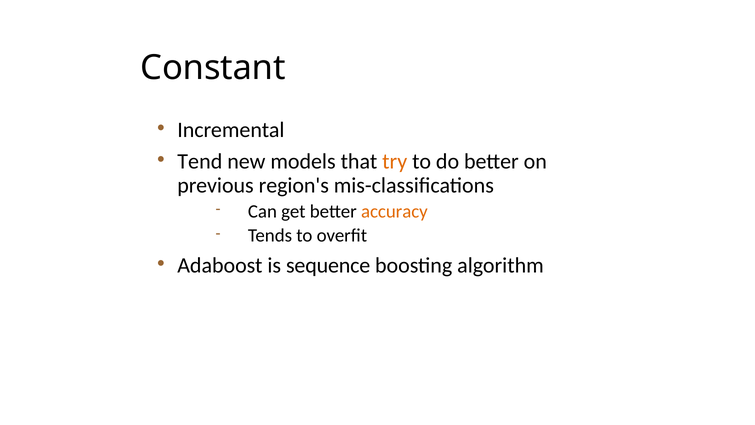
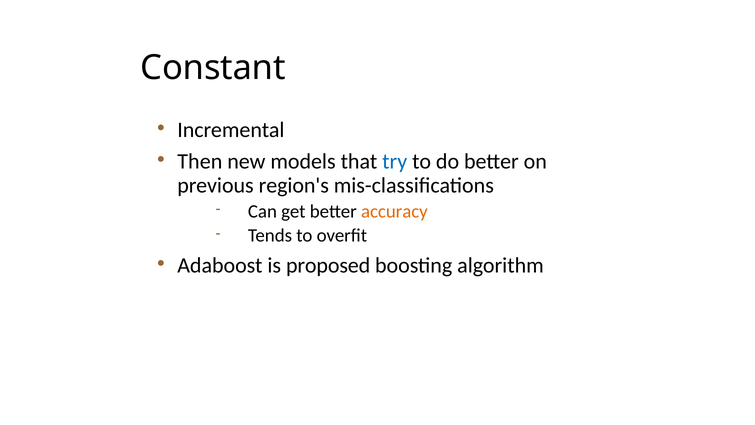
Tend: Tend -> Then
try colour: orange -> blue
sequence: sequence -> proposed
